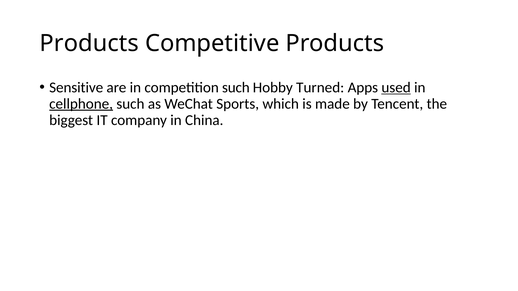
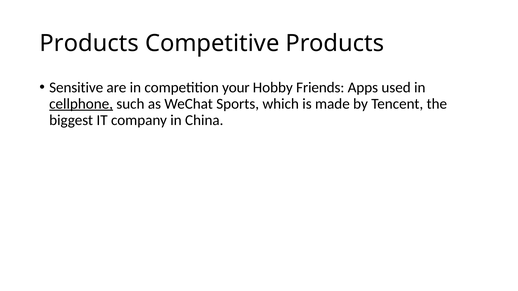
competition such: such -> your
Turned: Turned -> Friends
used underline: present -> none
